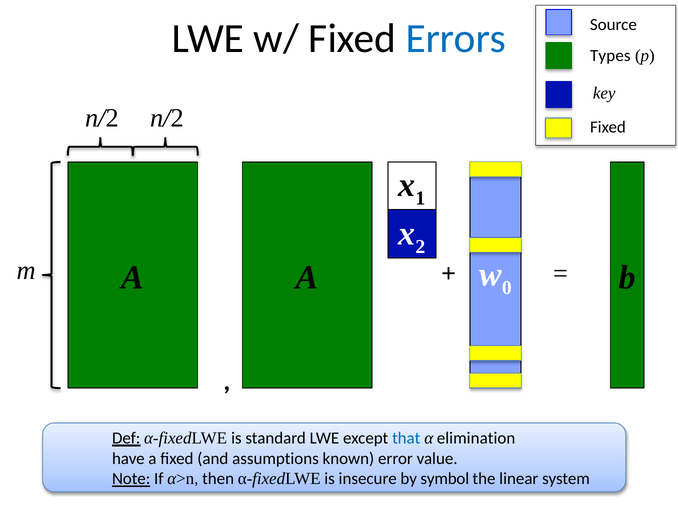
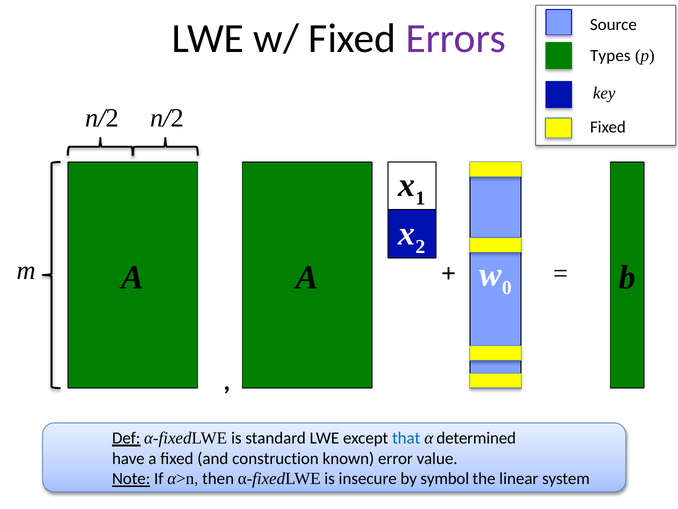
Errors colour: blue -> purple
elimination: elimination -> determined
assumptions: assumptions -> construction
